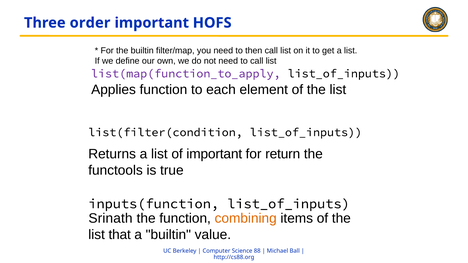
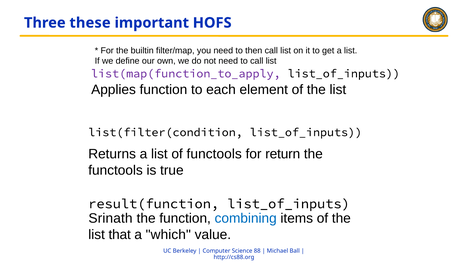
order: order -> these
of important: important -> functools
inputs(function: inputs(function -> result(function
combining colour: orange -> blue
a builtin: builtin -> which
